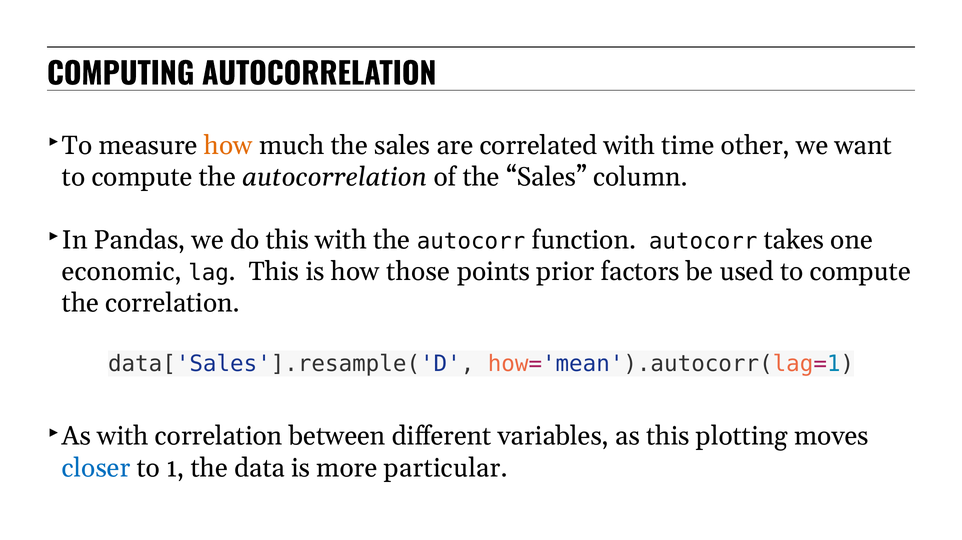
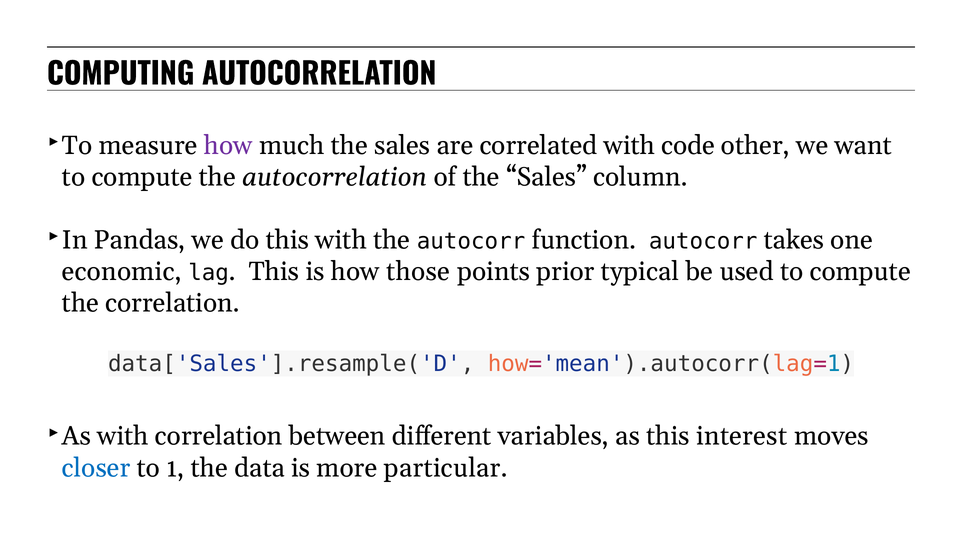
how at (228, 145) colour: orange -> purple
time: time -> code
factors: factors -> typical
plotting: plotting -> interest
